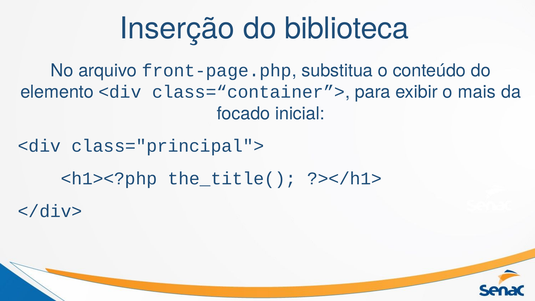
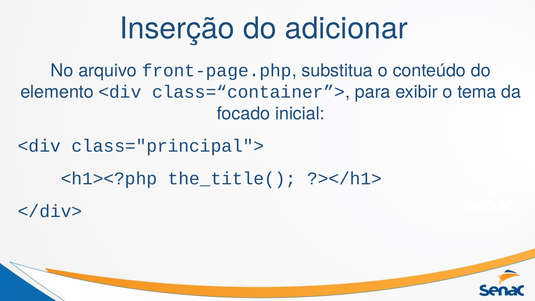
biblioteca: biblioteca -> adicionar
mais: mais -> tema
